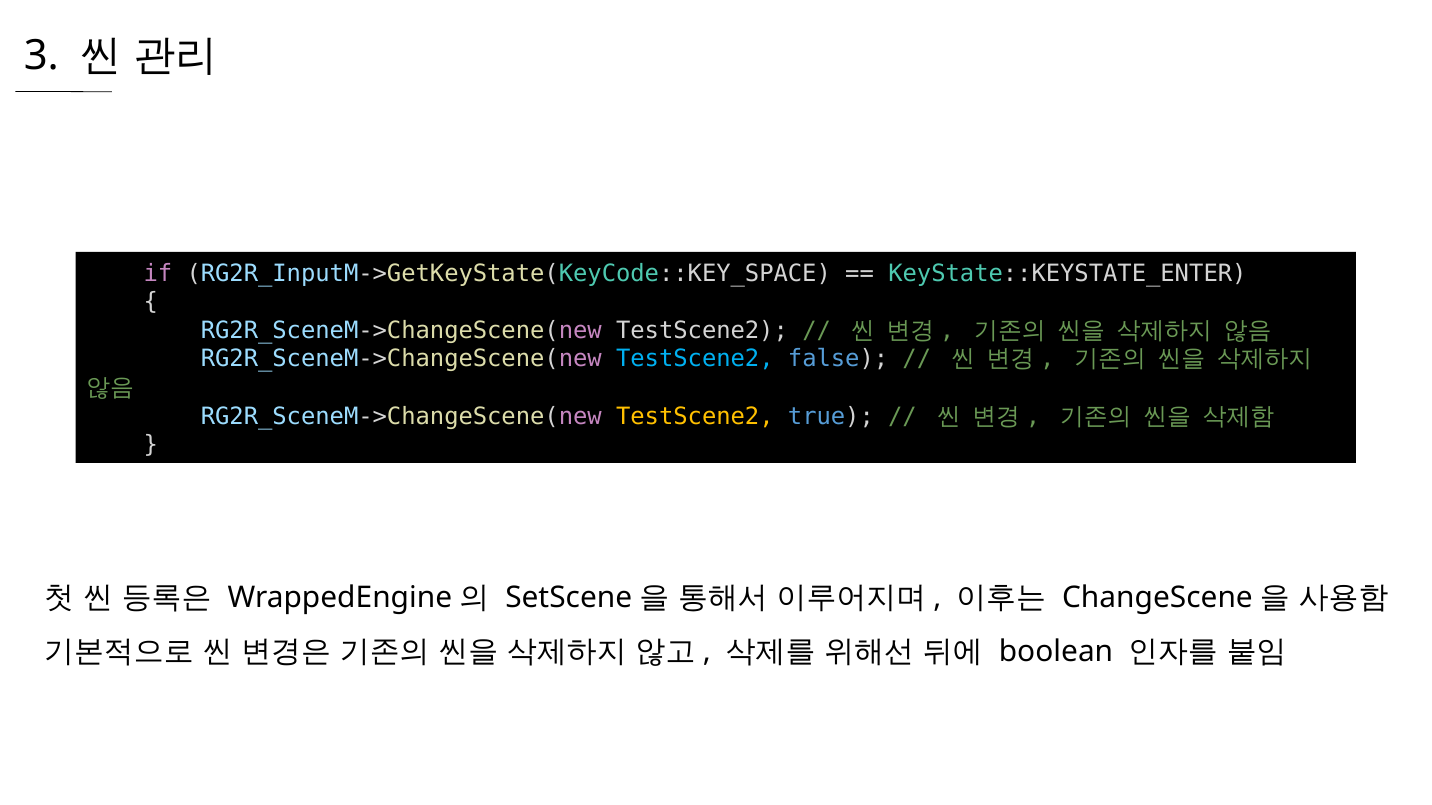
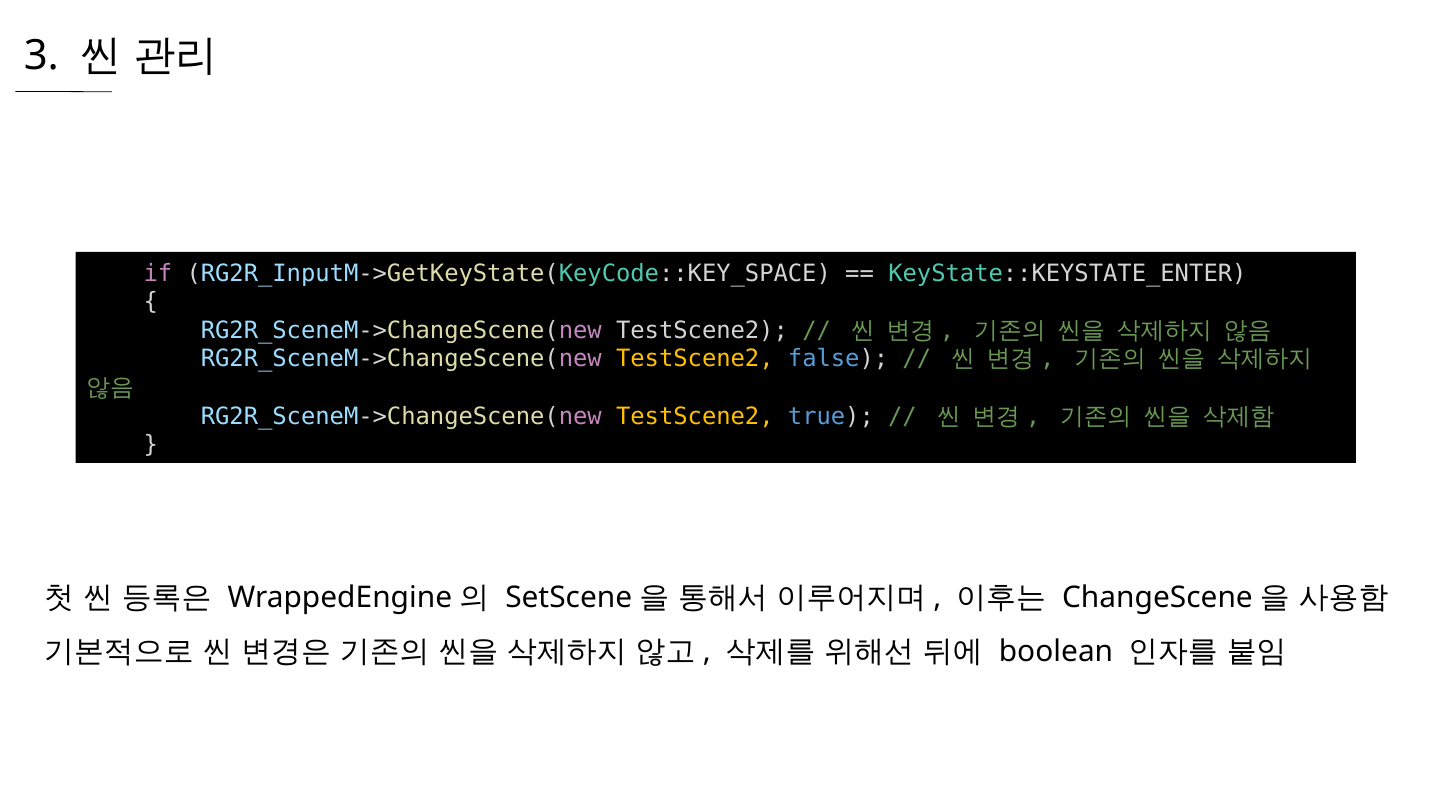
TestScene2 at (695, 359) colour: light blue -> yellow
